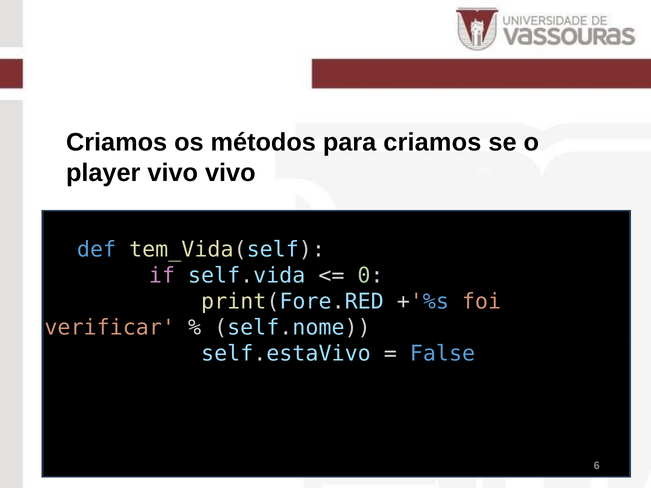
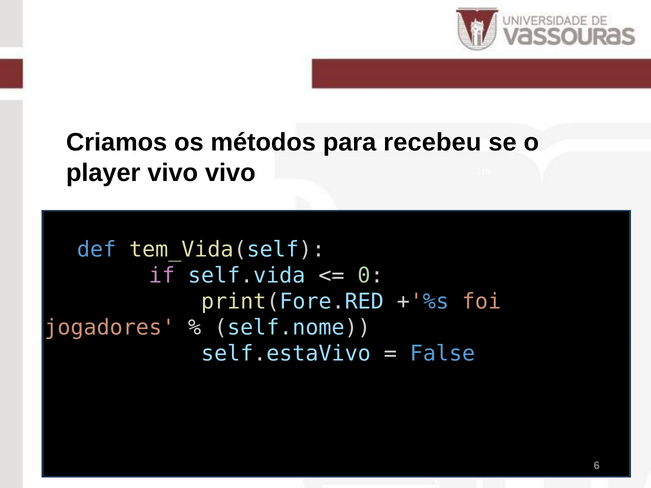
para criamos: criamos -> recebeu
verificar: verificar -> jogadores
